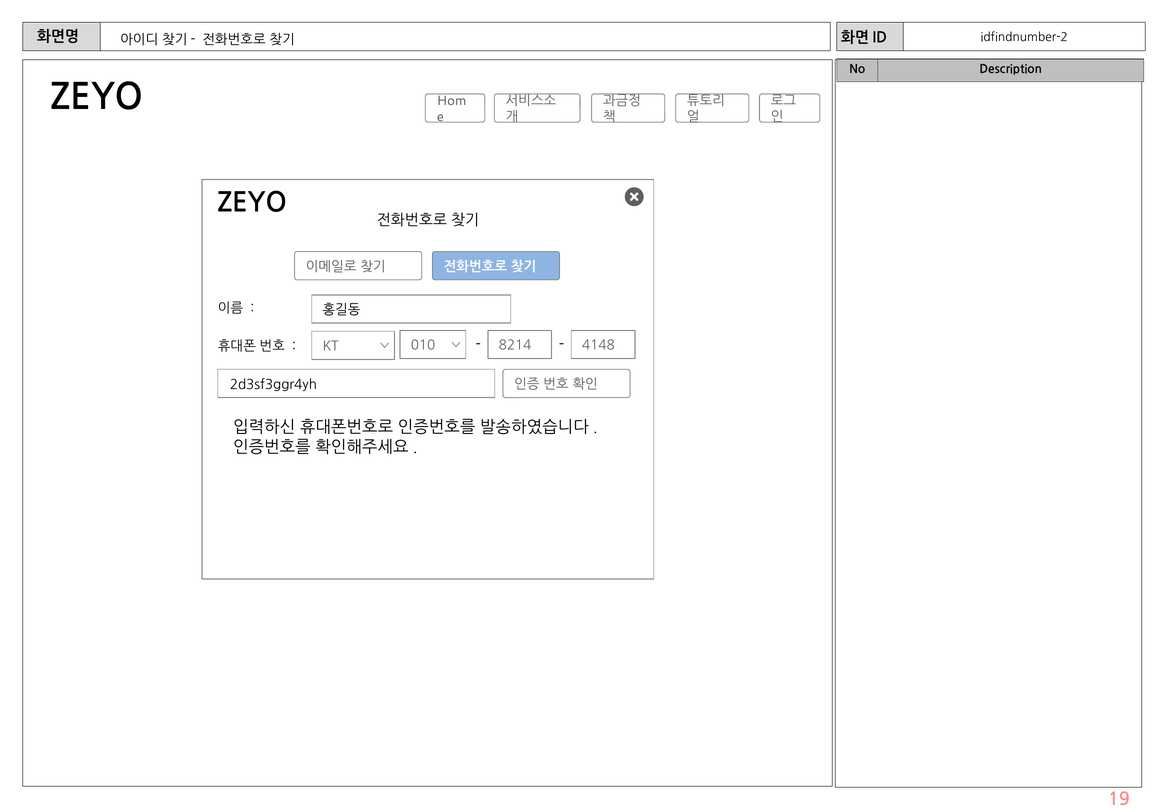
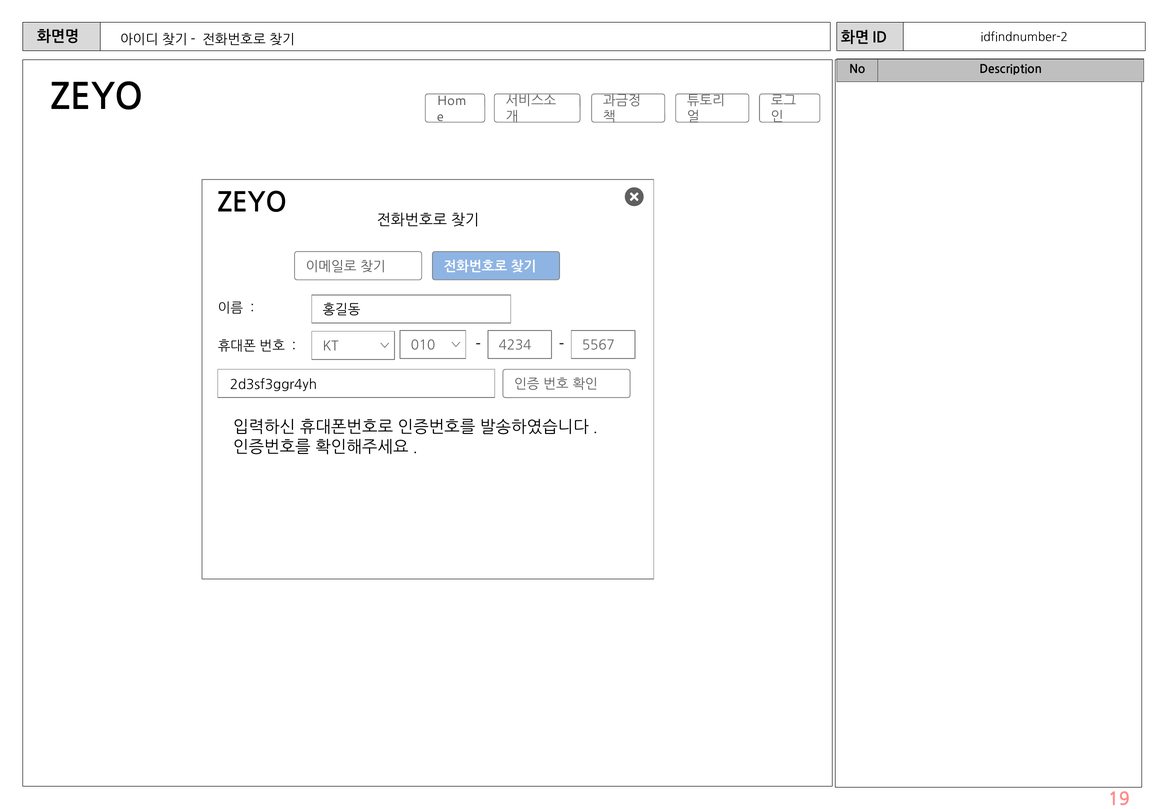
4148: 4148 -> 5567
8214: 8214 -> 4234
